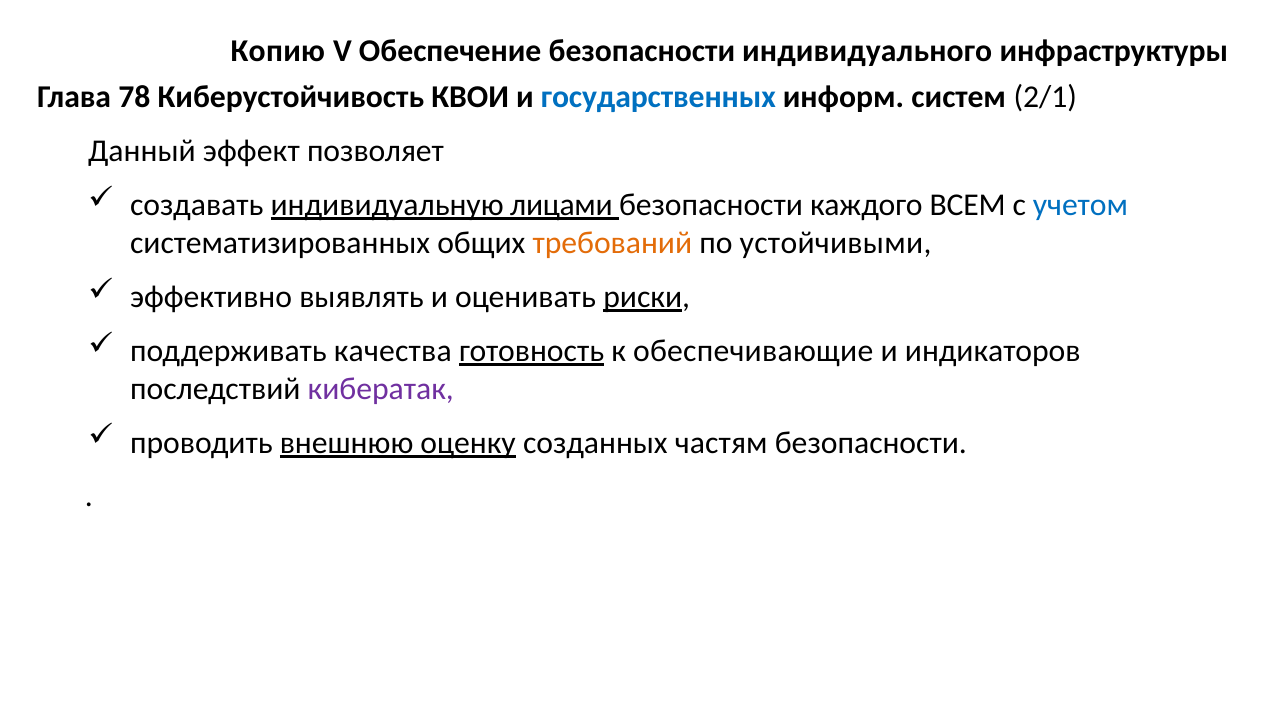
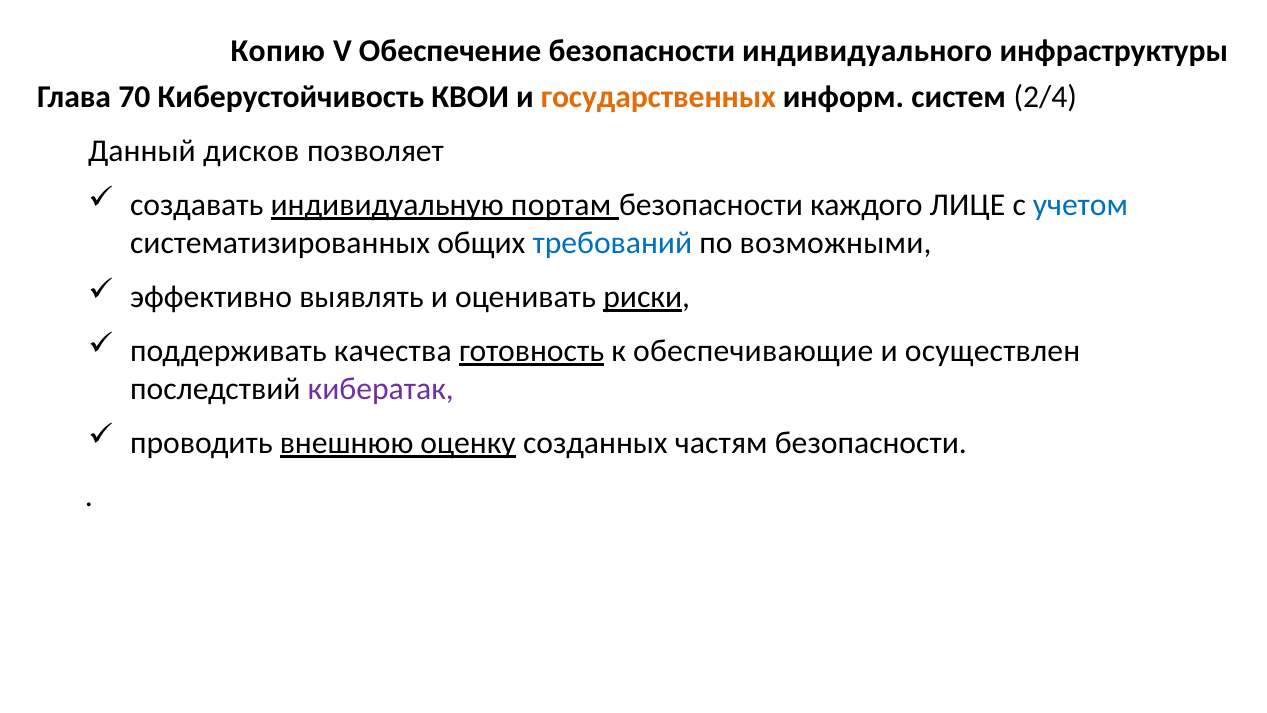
78: 78 -> 70
государственных colour: blue -> orange
2/1: 2/1 -> 2/4
эффект: эффект -> дисков
лицами: лицами -> портам
ВСЕМ: ВСЕМ -> ЛИЦЕ
требований colour: orange -> blue
устойчивыми: устойчивыми -> возможными
индикаторов: индикаторов -> осуществлен
